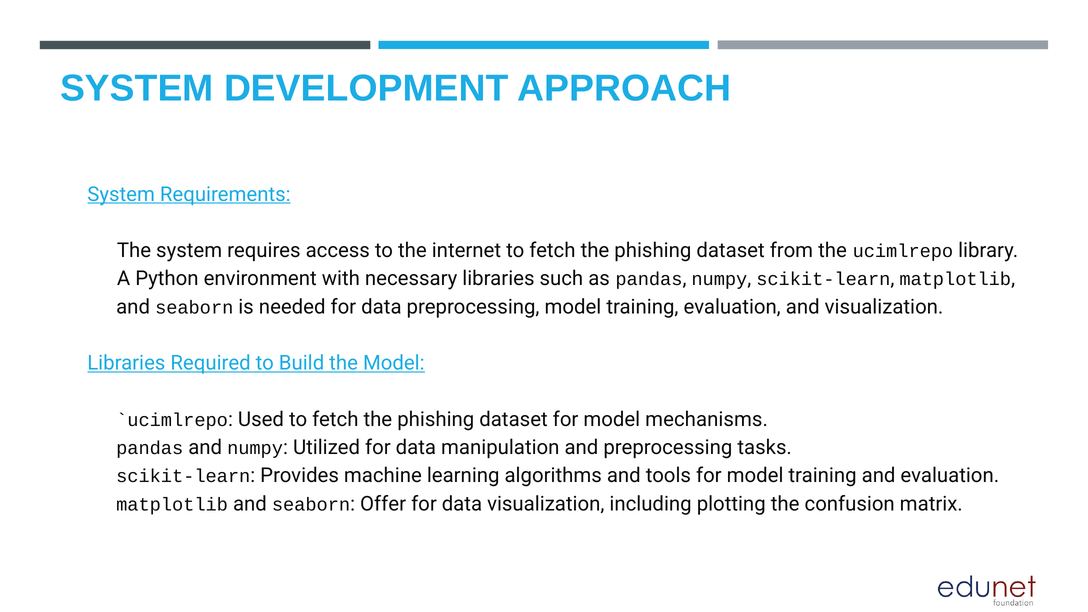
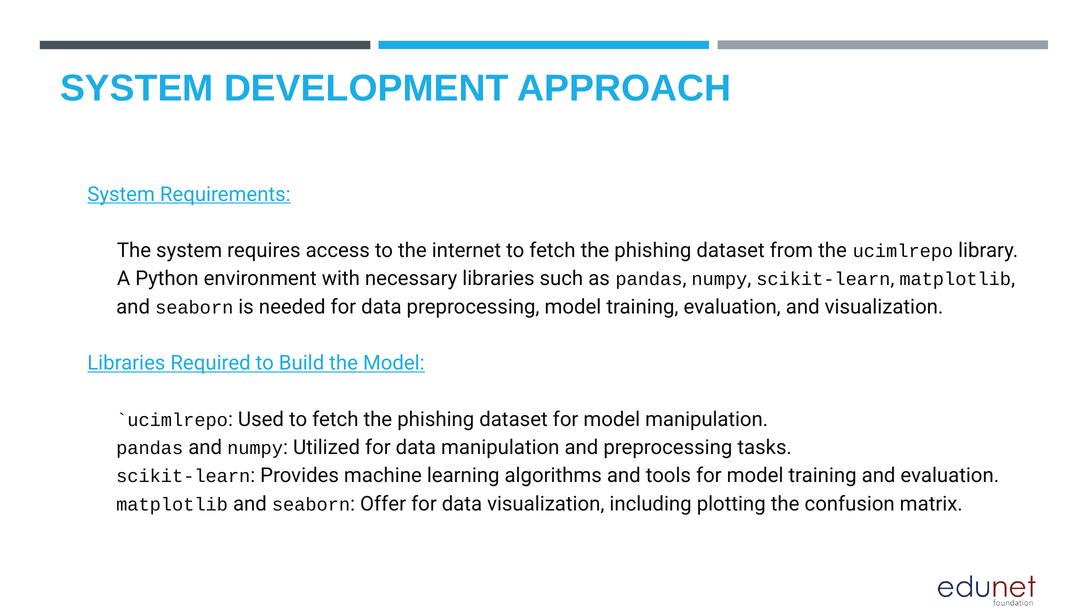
model mechanisms: mechanisms -> manipulation
